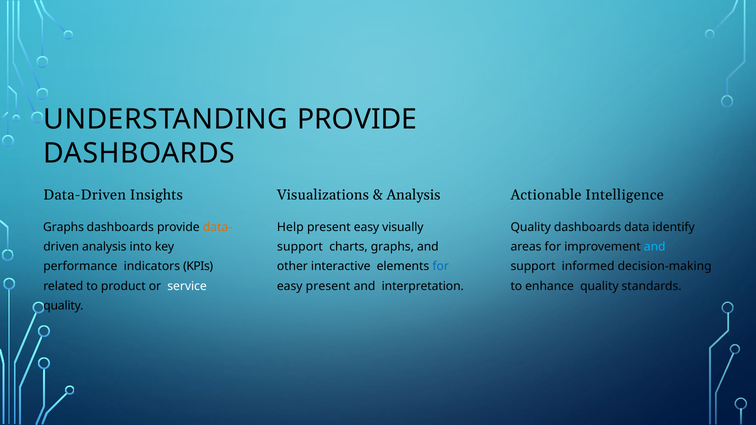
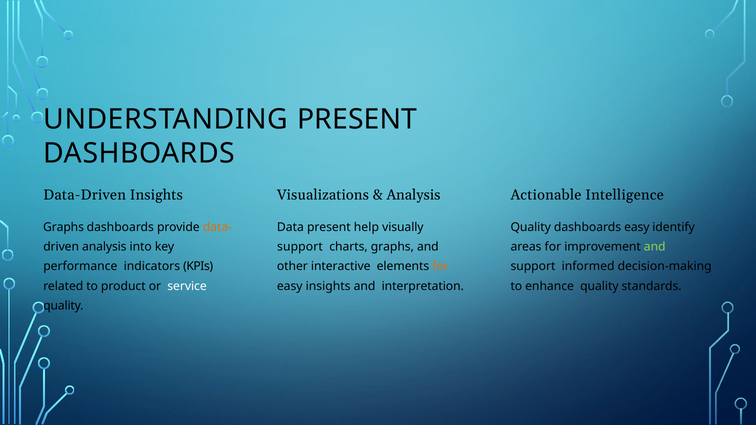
UNDERSTANDING PROVIDE: PROVIDE -> PRESENT
Help: Help -> Data
present easy: easy -> help
dashboards data: data -> easy
and at (655, 247) colour: light blue -> light green
for at (441, 267) colour: blue -> orange
easy present: present -> insights
